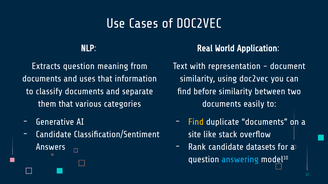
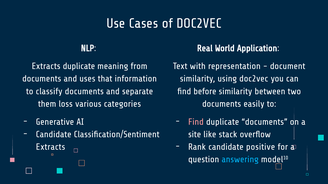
Extracts question: question -> duplicate
them that: that -> loss
Find at (196, 122) colour: yellow -> pink
datasets: datasets -> positive
Answers at (51, 147): Answers -> Extracts
